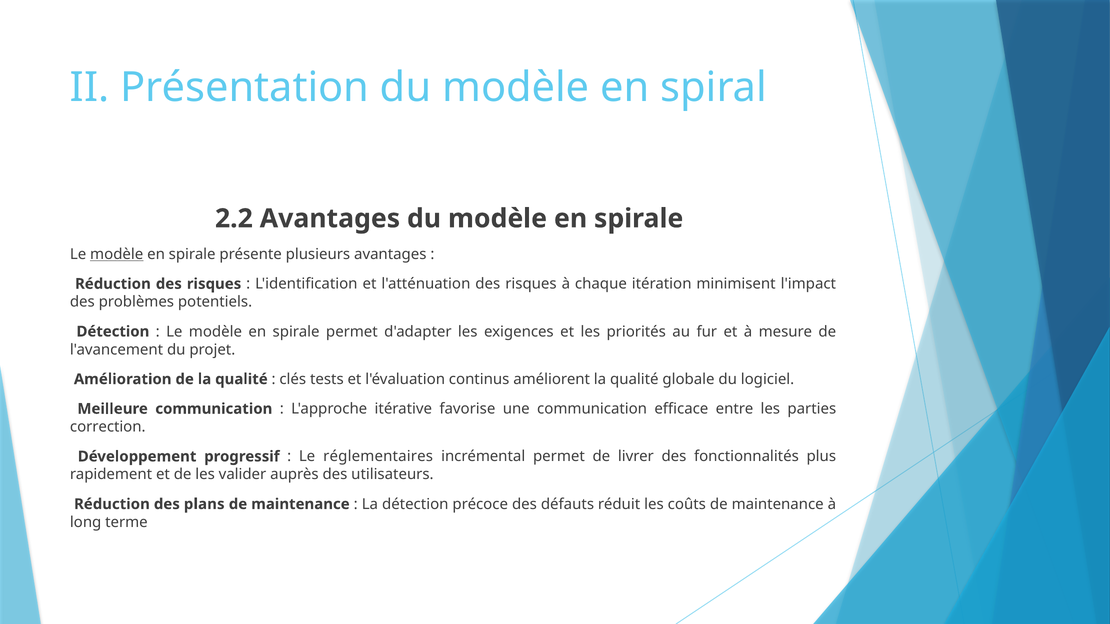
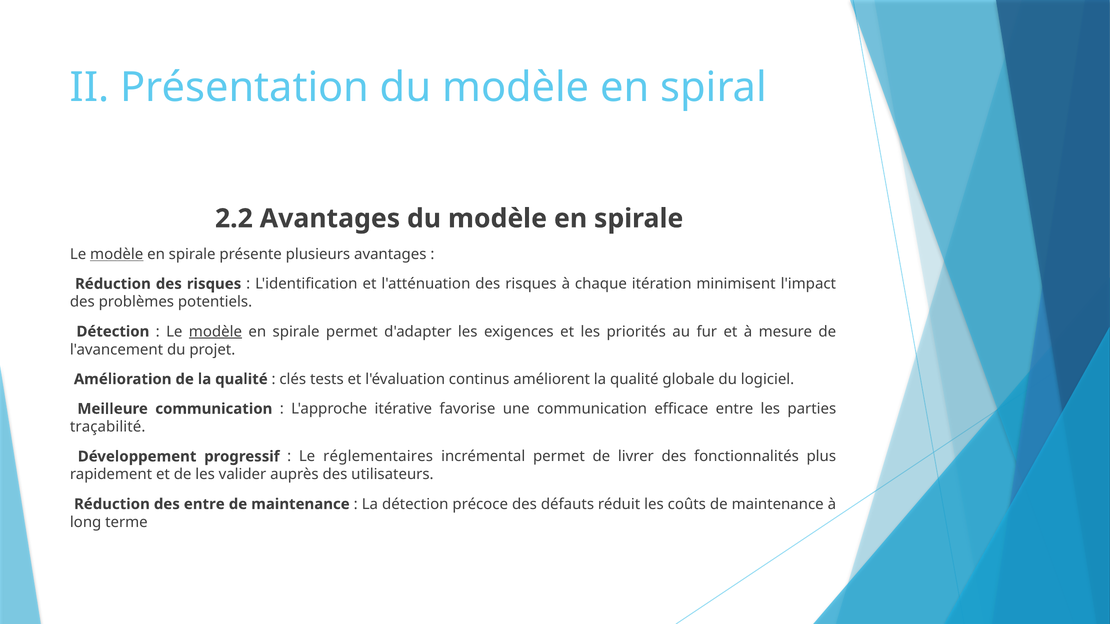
modèle at (215, 332) underline: none -> present
correction: correction -> traçabilité
des plans: plans -> entre
